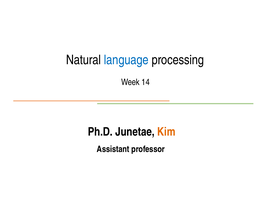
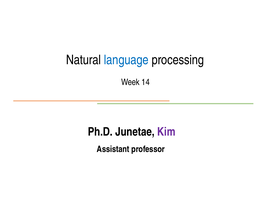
Kim colour: orange -> purple
